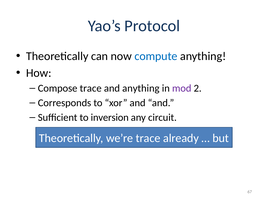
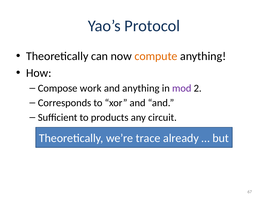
compute colour: blue -> orange
Compose trace: trace -> work
inversion: inversion -> products
